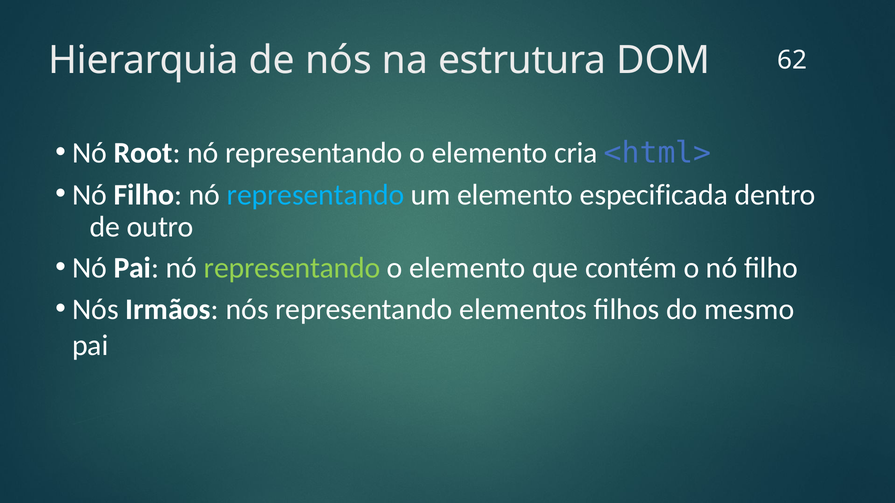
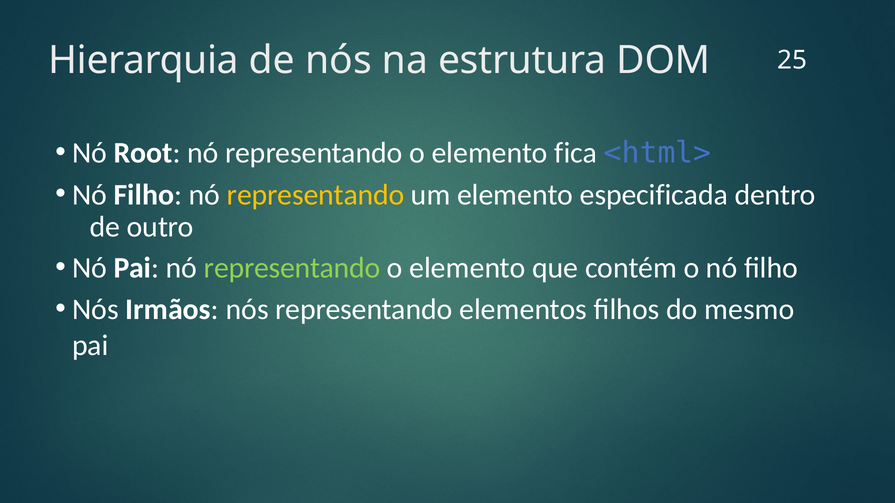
62: 62 -> 25
cria: cria -> fica
representando at (316, 195) colour: light blue -> yellow
